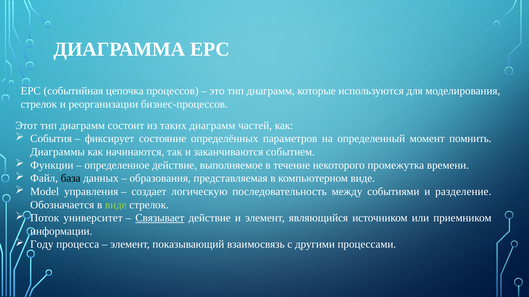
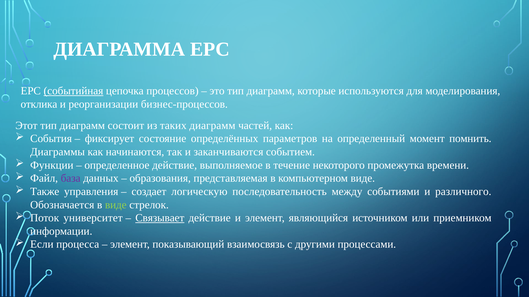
событийная underline: none -> present
стрелок at (39, 104): стрелок -> отклика
база colour: black -> purple
Model: Model -> Также
разделение: разделение -> различного
Году: Году -> Если
